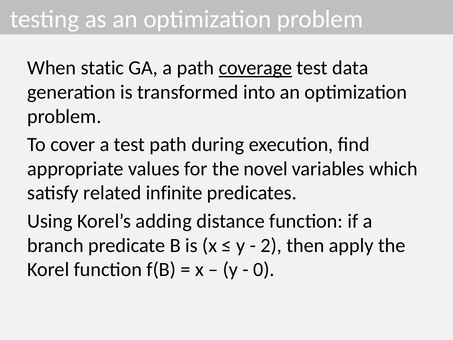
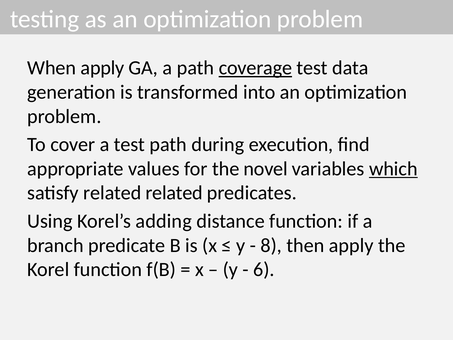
When static: static -> apply
which underline: none -> present
related infinite: infinite -> related
2: 2 -> 8
0: 0 -> 6
